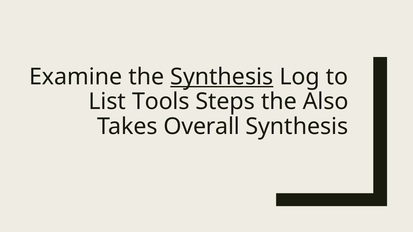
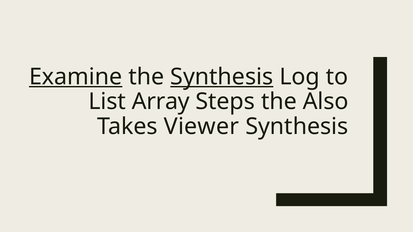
Examine underline: none -> present
Tools: Tools -> Array
Overall: Overall -> Viewer
